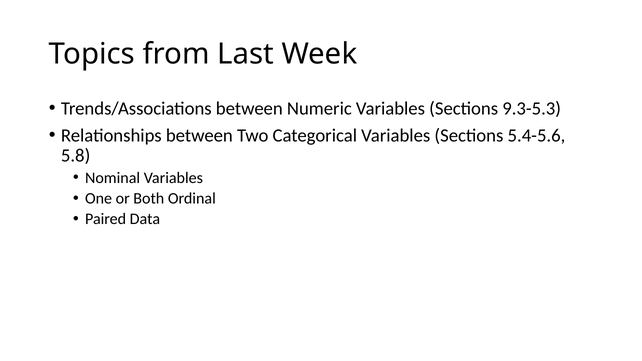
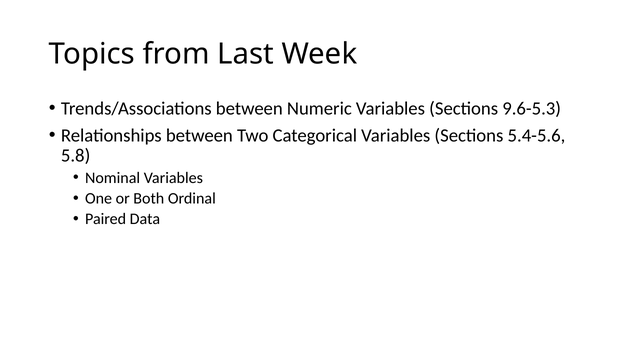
9.3-5.3: 9.3-5.3 -> 9.6-5.3
